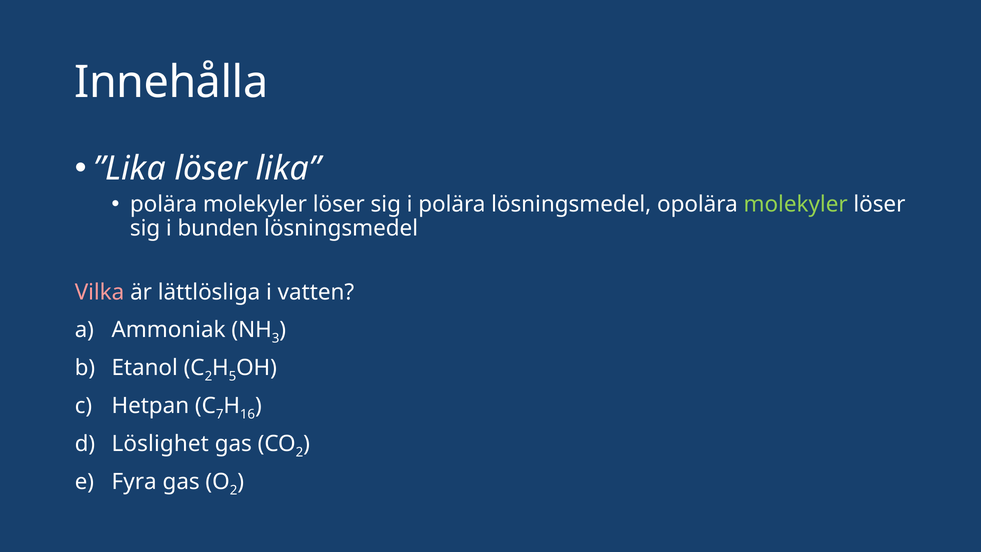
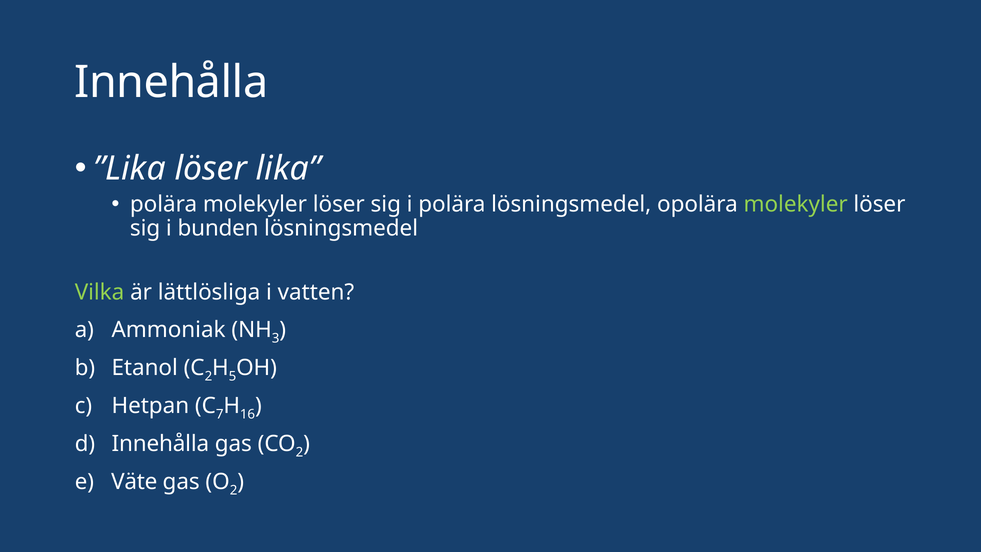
Vilka colour: pink -> light green
Löslighet at (160, 443): Löslighet -> Innehålla
Fyra: Fyra -> Väte
